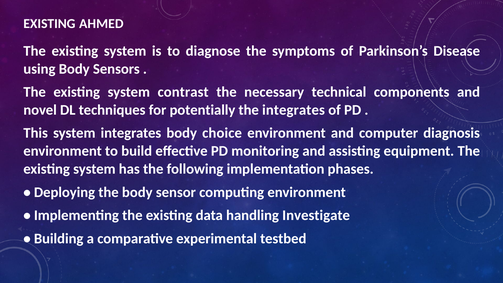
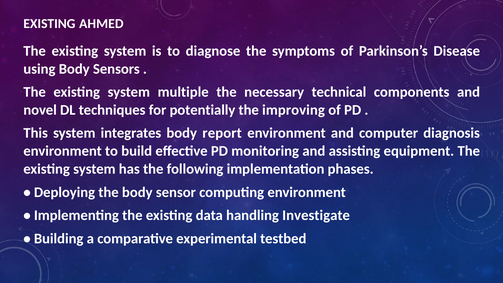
contrast: contrast -> multiple
the integrates: integrates -> improving
choice: choice -> report
